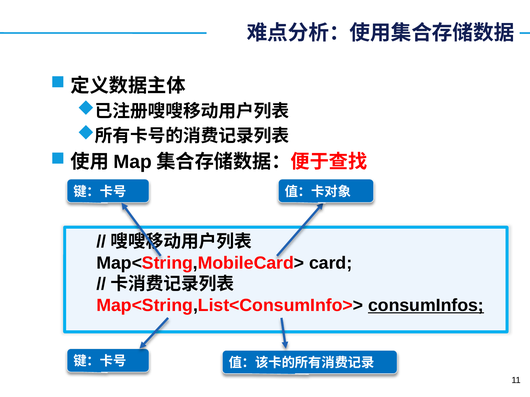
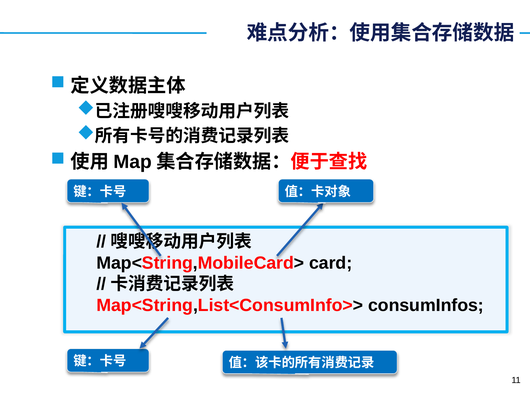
consumInfos underline: present -> none
